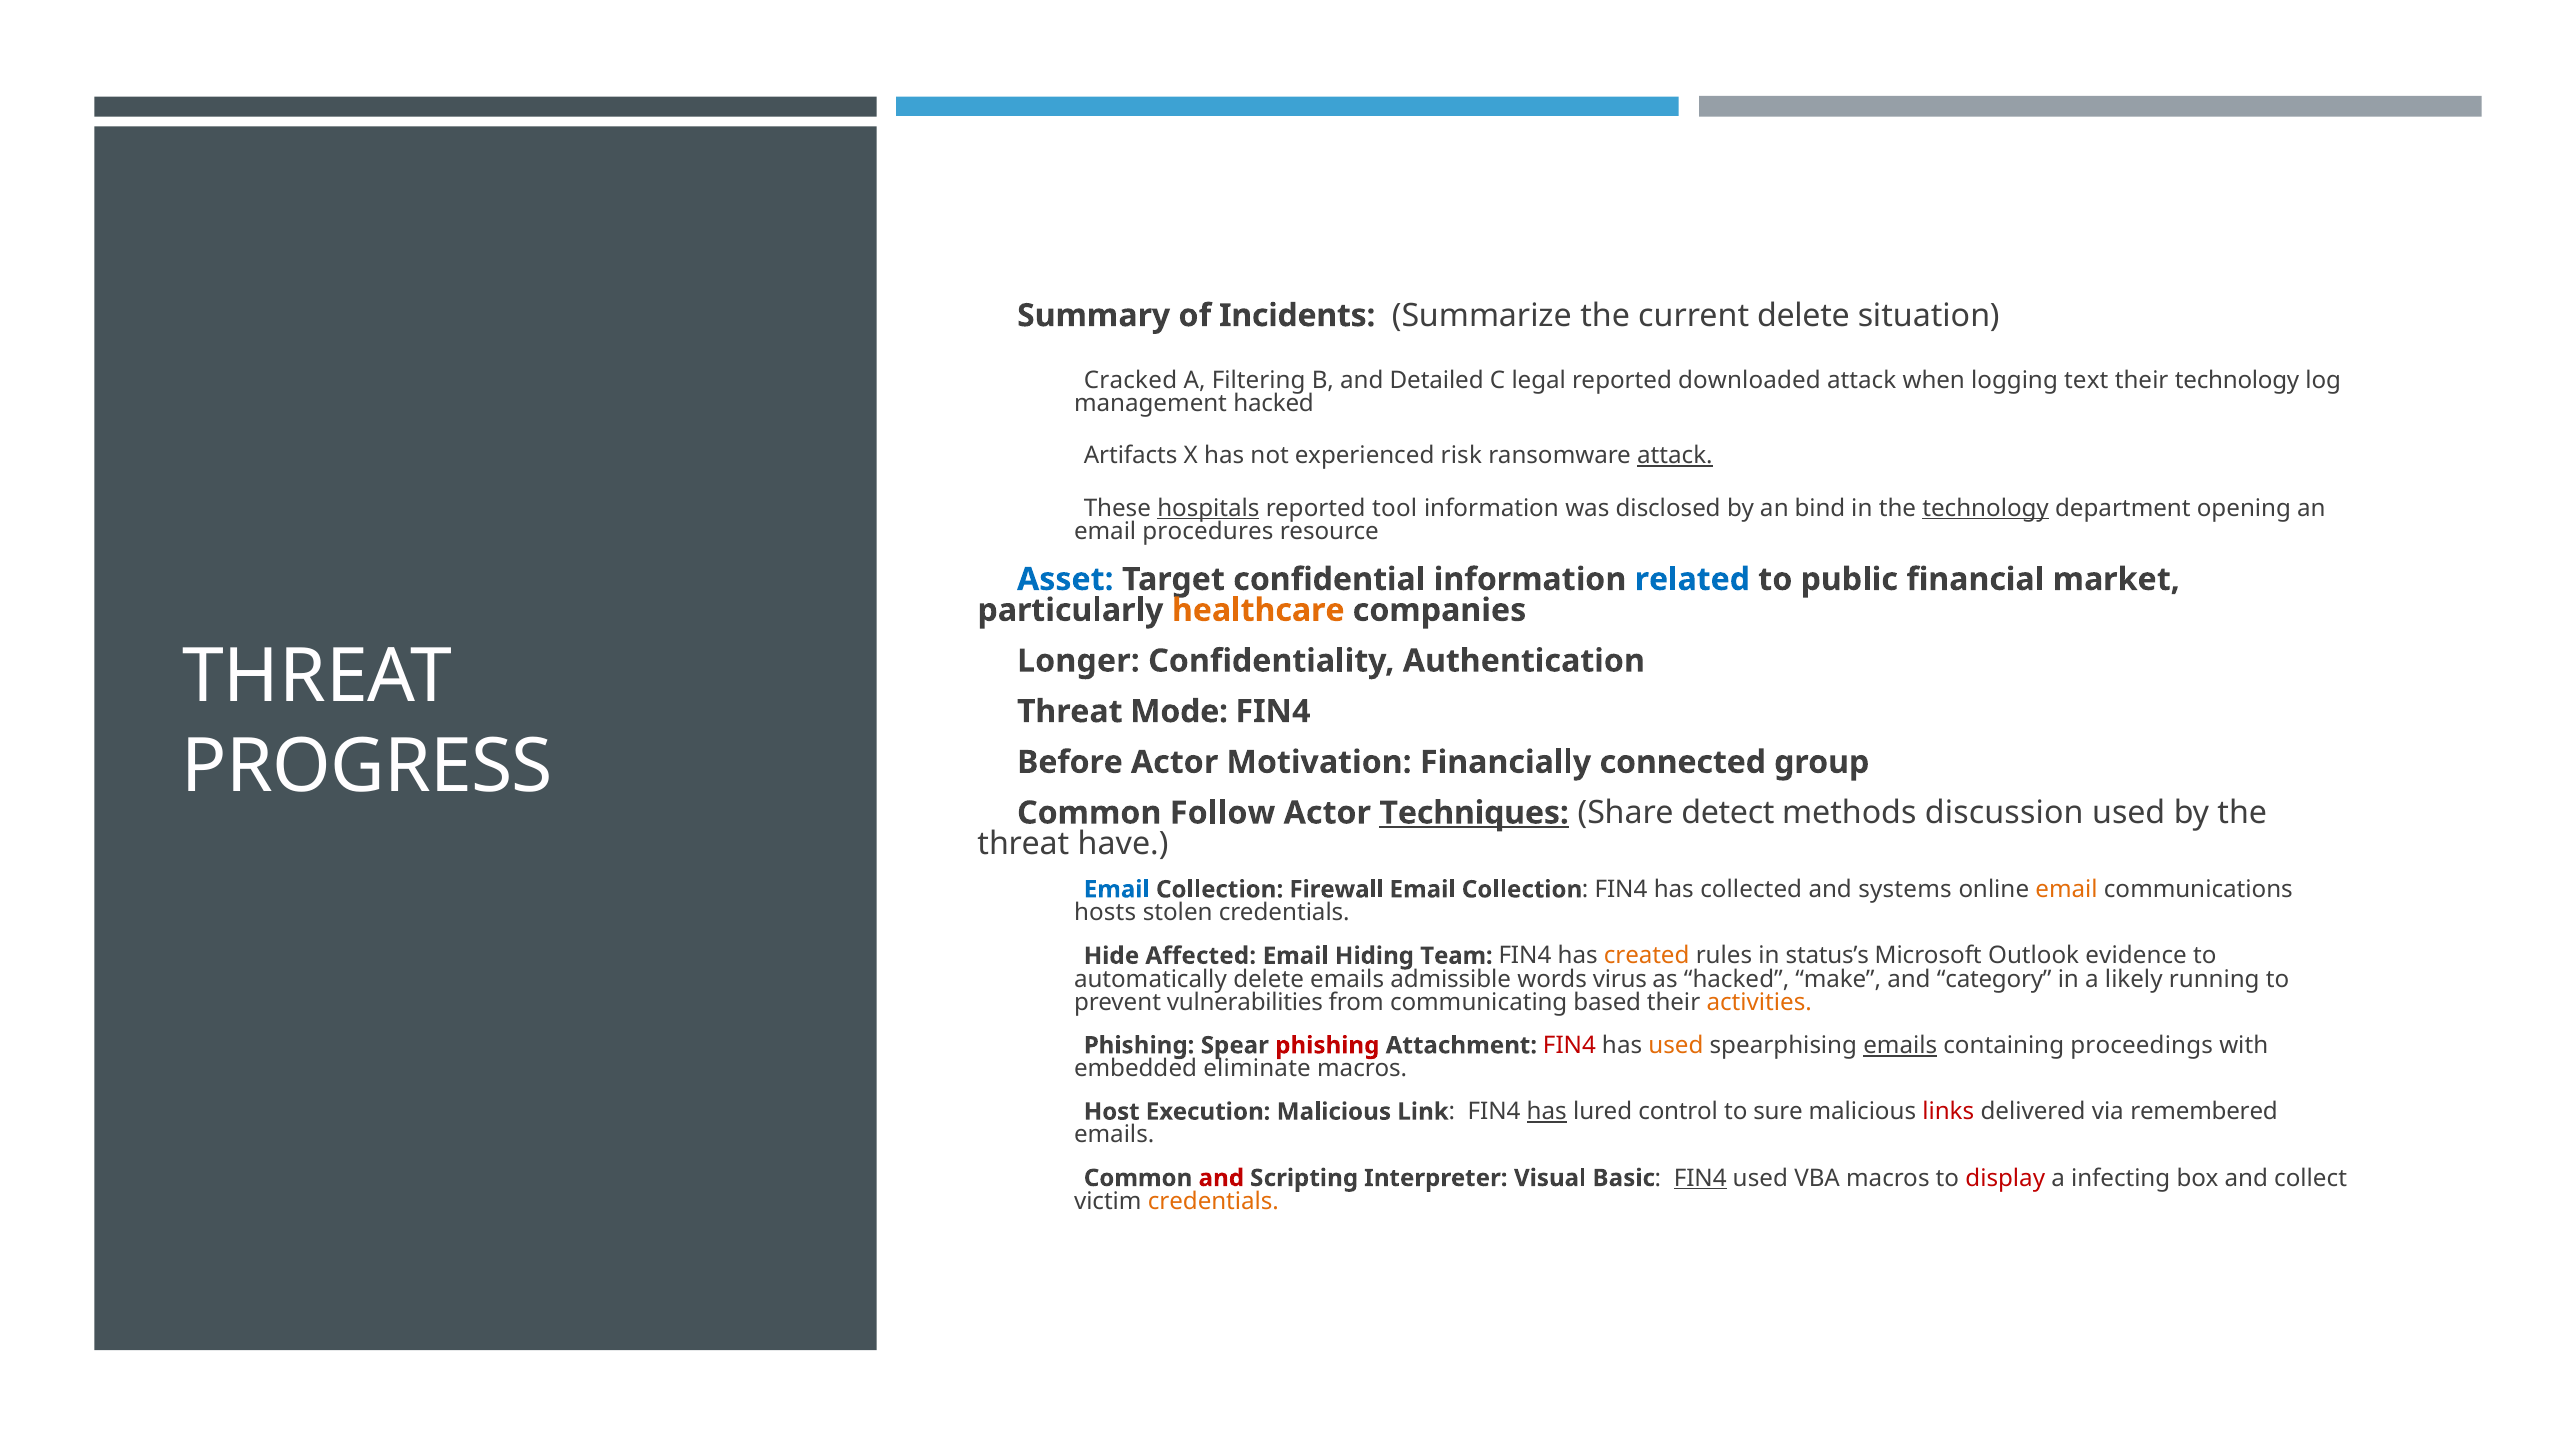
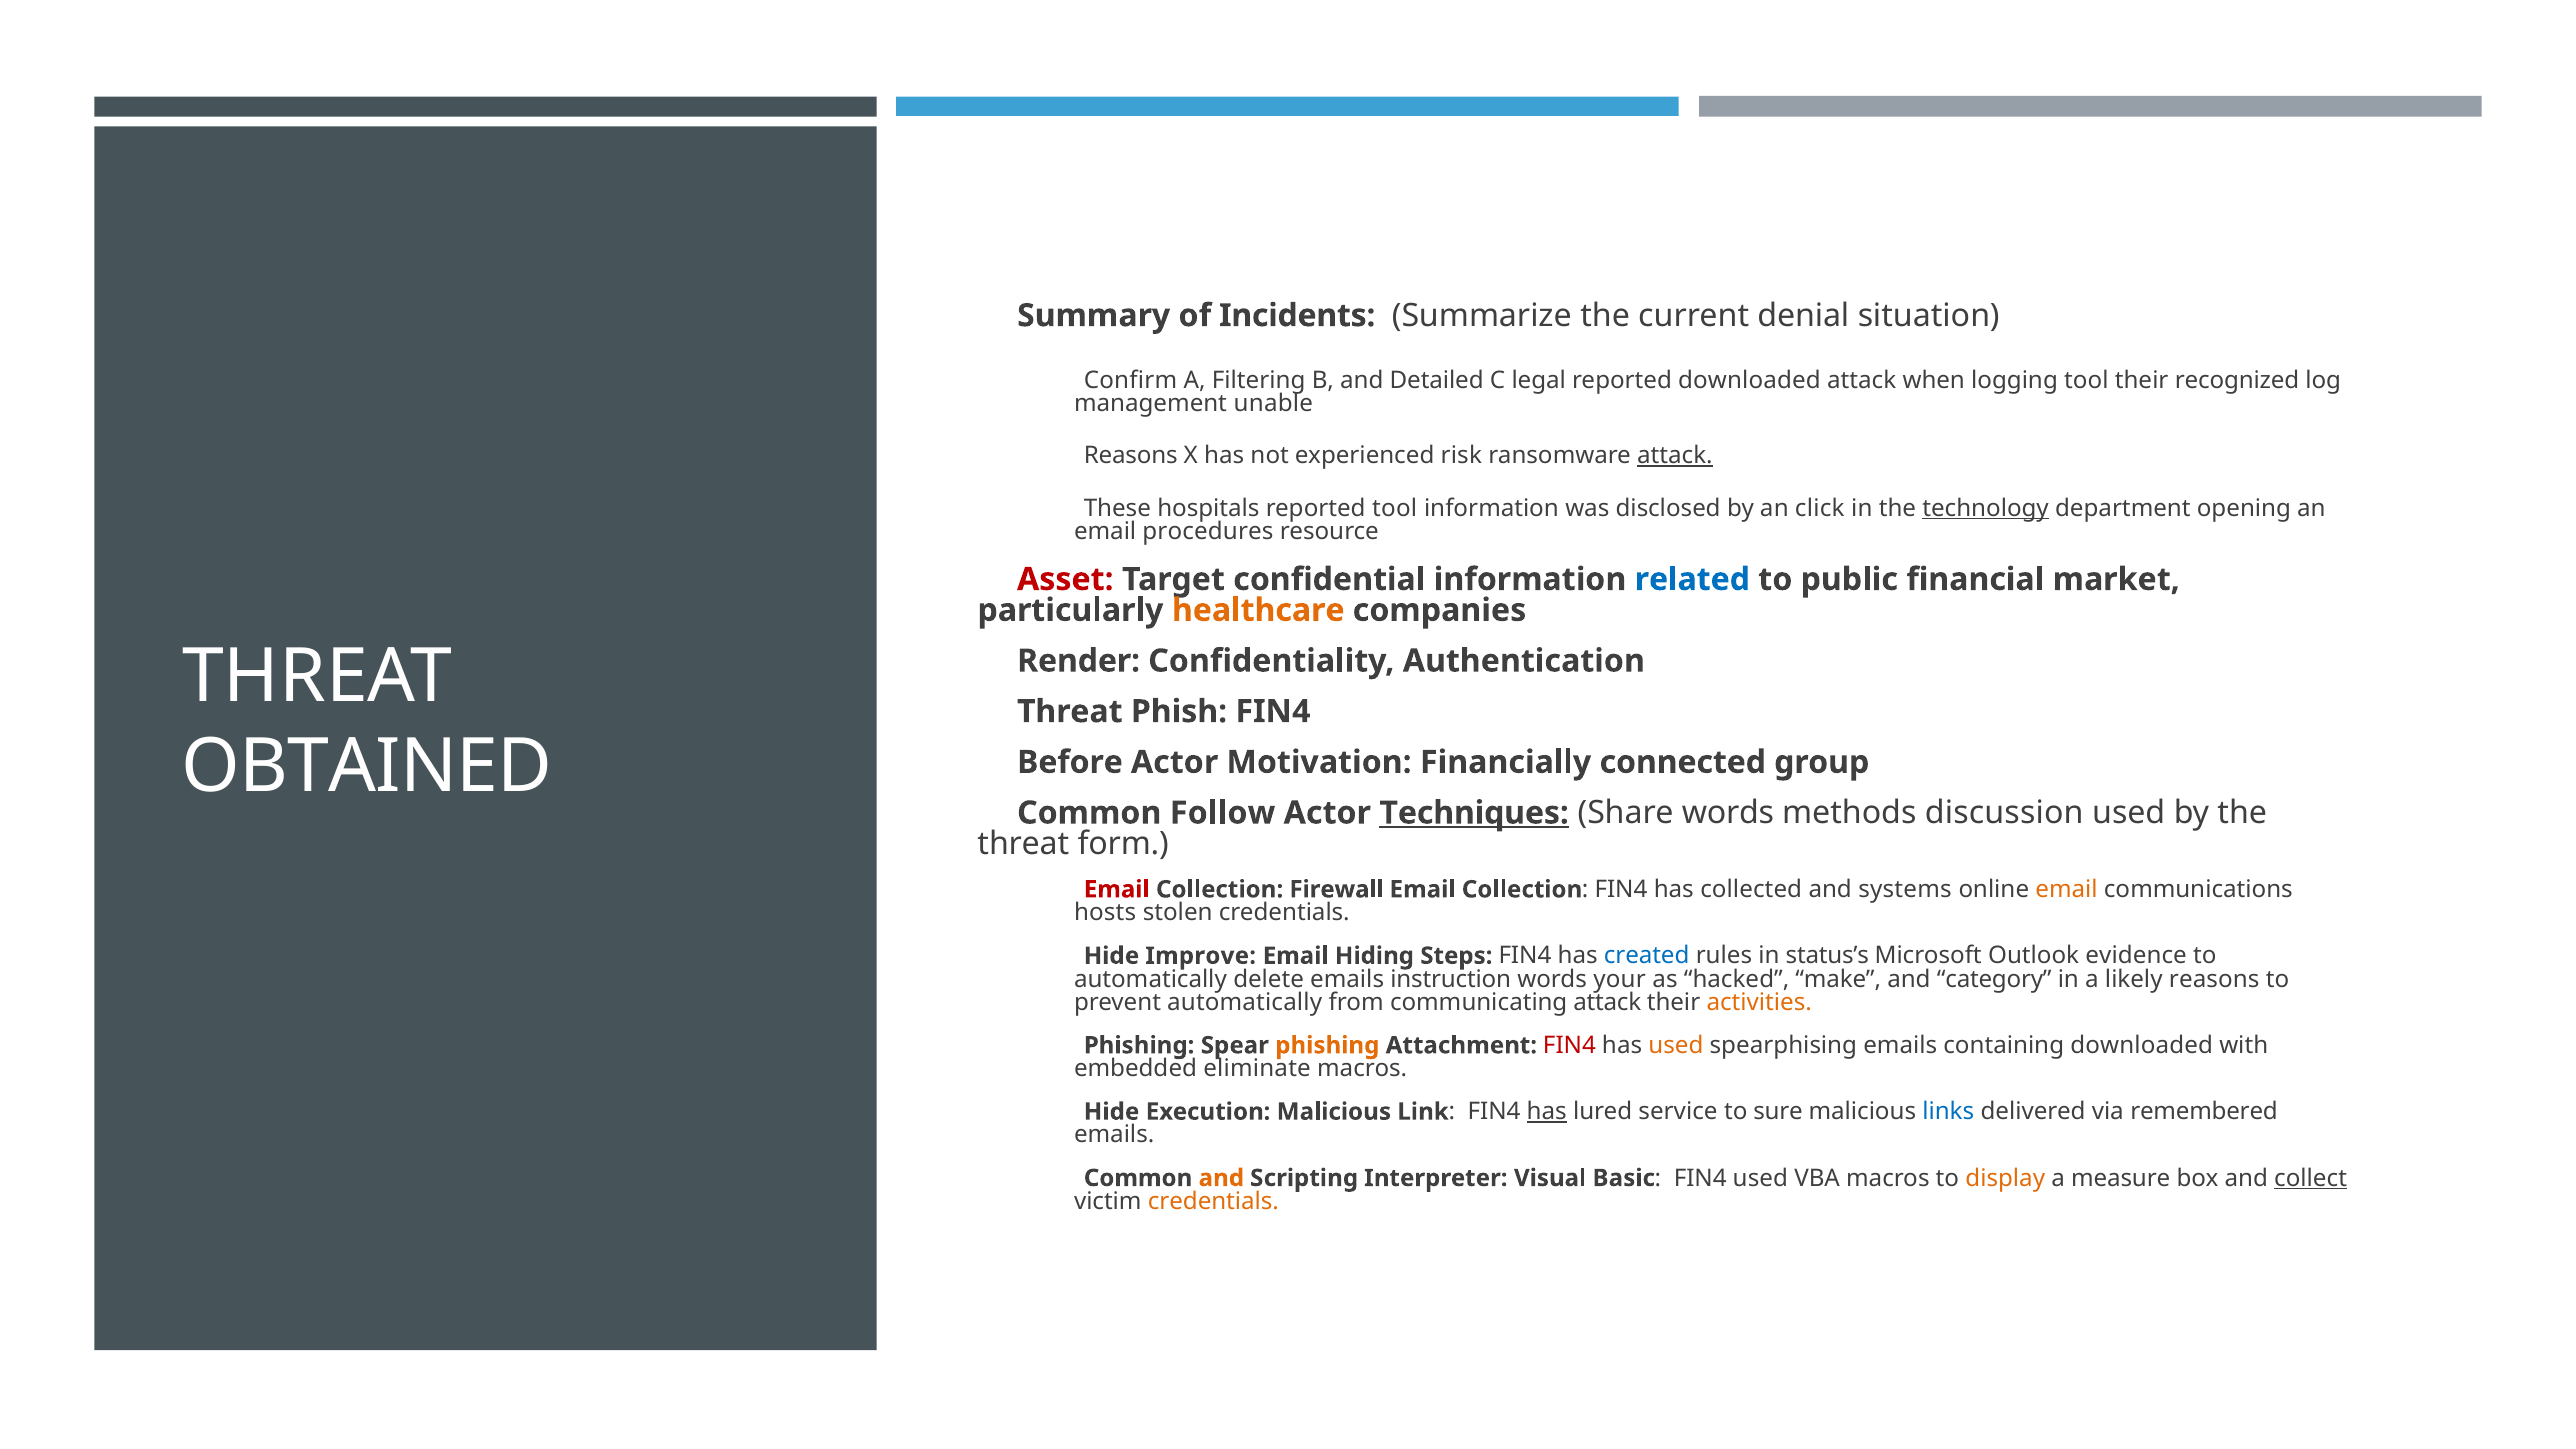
current delete: delete -> denial
Cracked: Cracked -> Confirm
logging text: text -> tool
their technology: technology -> recognized
management hacked: hacked -> unable
Artifacts at (1131, 456): Artifacts -> Reasons
hospitals underline: present -> none
bind: bind -> click
Asset colour: blue -> red
Longer: Longer -> Render
Mode: Mode -> Phish
PROGRESS: PROGRESS -> OBTAINED
Share detect: detect -> words
have: have -> form
Email at (1117, 889) colour: blue -> red
Affected: Affected -> Improve
Team: Team -> Steps
created colour: orange -> blue
admissible: admissible -> instruction
virus: virus -> your
likely running: running -> reasons
prevent vulnerabilities: vulnerabilities -> automatically
communicating based: based -> attack
phishing at (1327, 1045) colour: red -> orange
emails at (1900, 1045) underline: present -> none
containing proceedings: proceedings -> downloaded
Host at (1112, 1112): Host -> Hide
control: control -> service
links colour: red -> blue
and at (1221, 1178) colour: red -> orange
FIN4 at (1700, 1178) underline: present -> none
display colour: red -> orange
infecting: infecting -> measure
collect underline: none -> present
